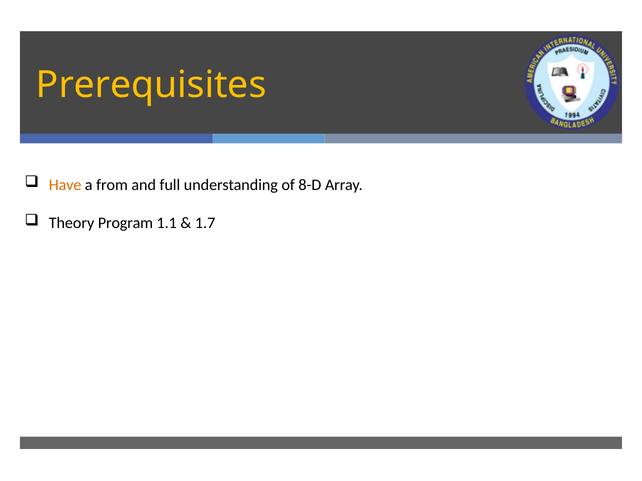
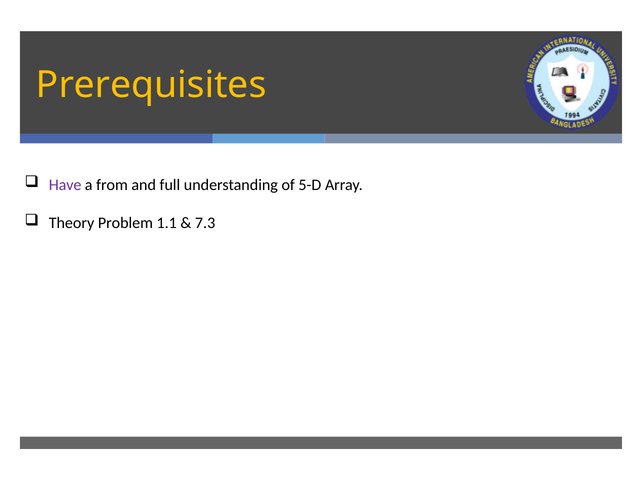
Have colour: orange -> purple
8-D: 8-D -> 5-D
Program: Program -> Problem
1.7: 1.7 -> 7.3
